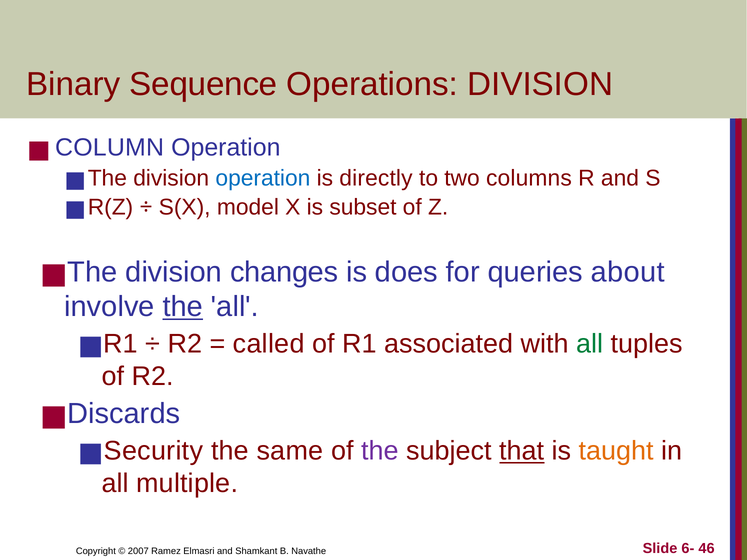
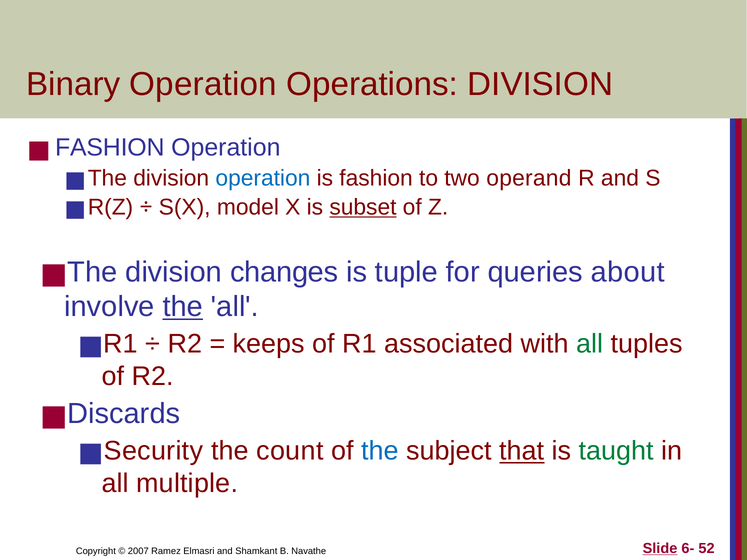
Binary Sequence: Sequence -> Operation
COLUMN at (110, 148): COLUMN -> FASHION
is directly: directly -> fashion
columns: columns -> operand
subset underline: none -> present
does: does -> tuple
called: called -> keeps
same: same -> count
the at (380, 451) colour: purple -> blue
taught colour: orange -> green
Slide underline: none -> present
46: 46 -> 52
